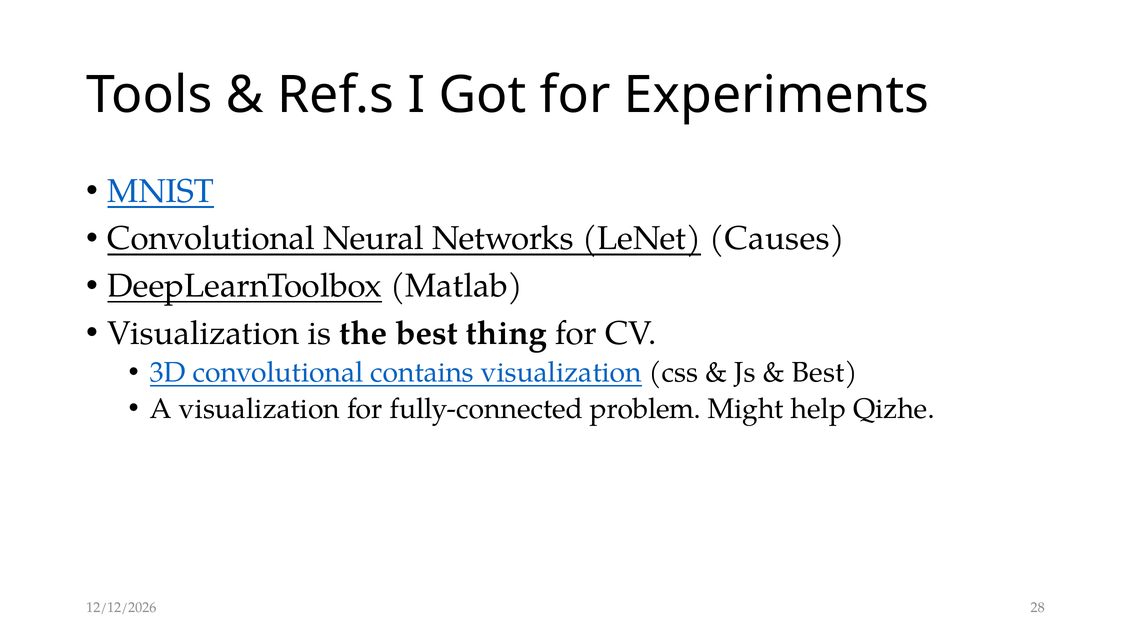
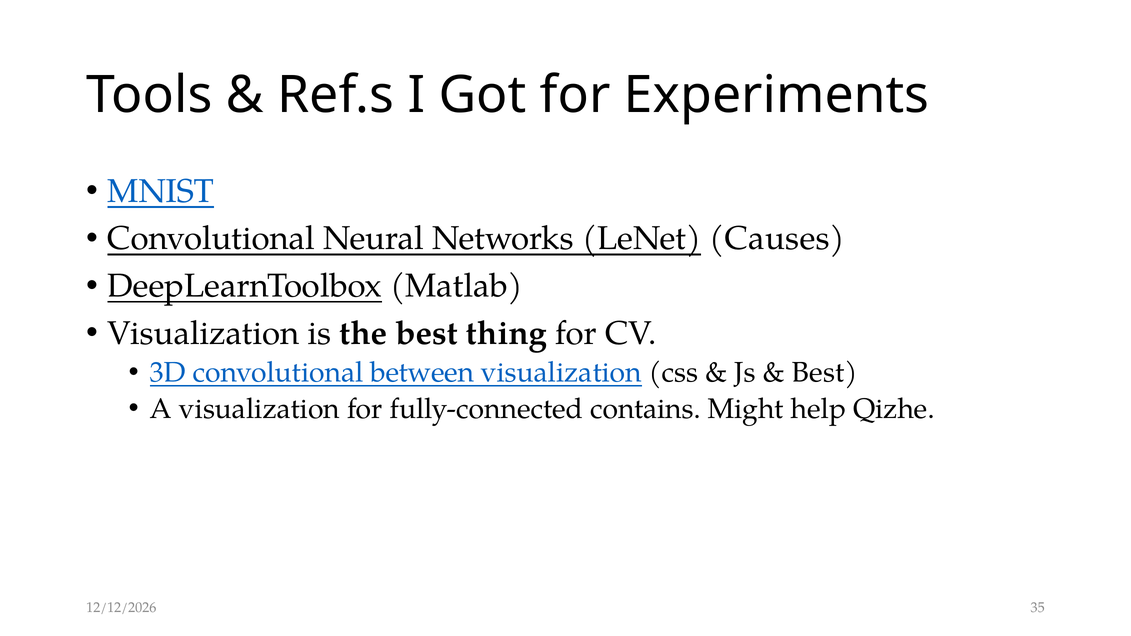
contains: contains -> between
problem: problem -> contains
28: 28 -> 35
